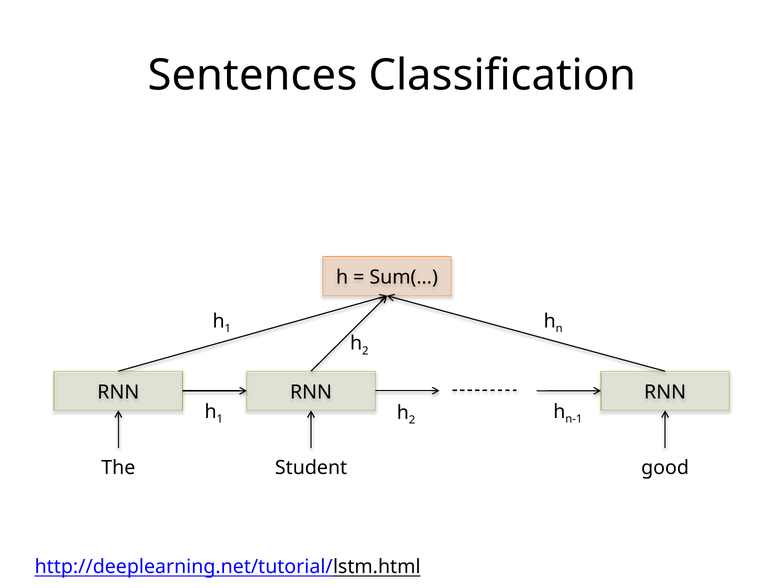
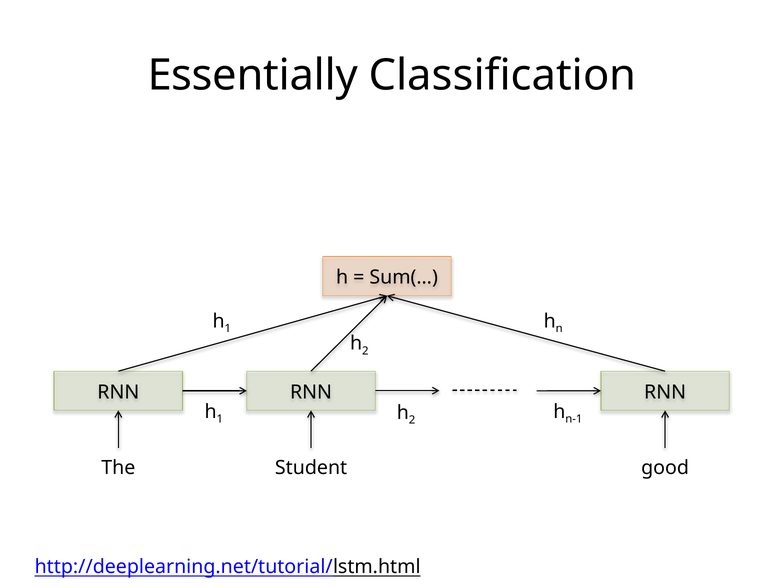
Sentences: Sentences -> Essentially
